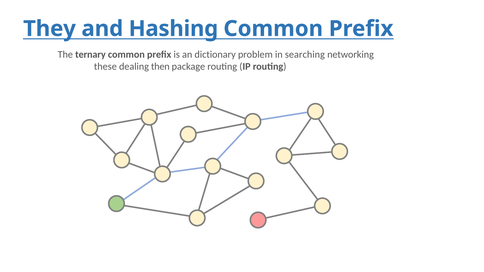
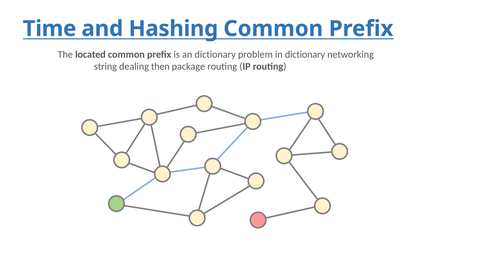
They: They -> Time
ternary: ternary -> located
in searching: searching -> dictionary
these: these -> string
